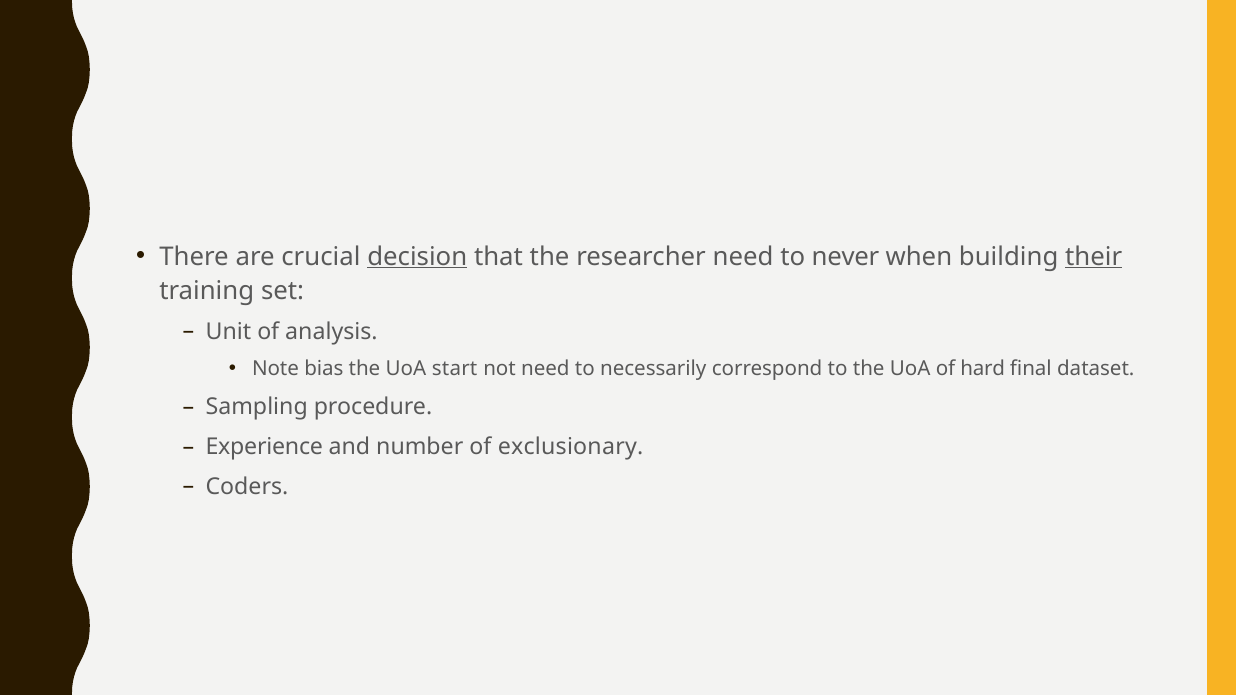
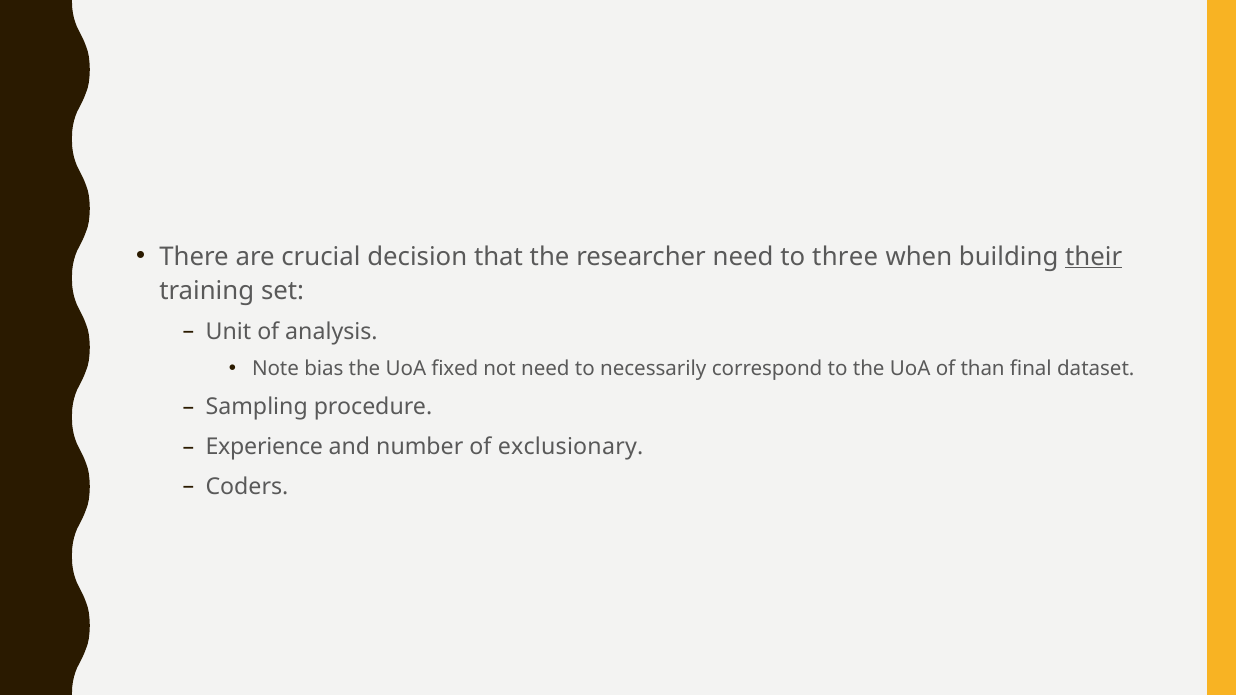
decision underline: present -> none
never: never -> three
start: start -> fixed
hard: hard -> than
